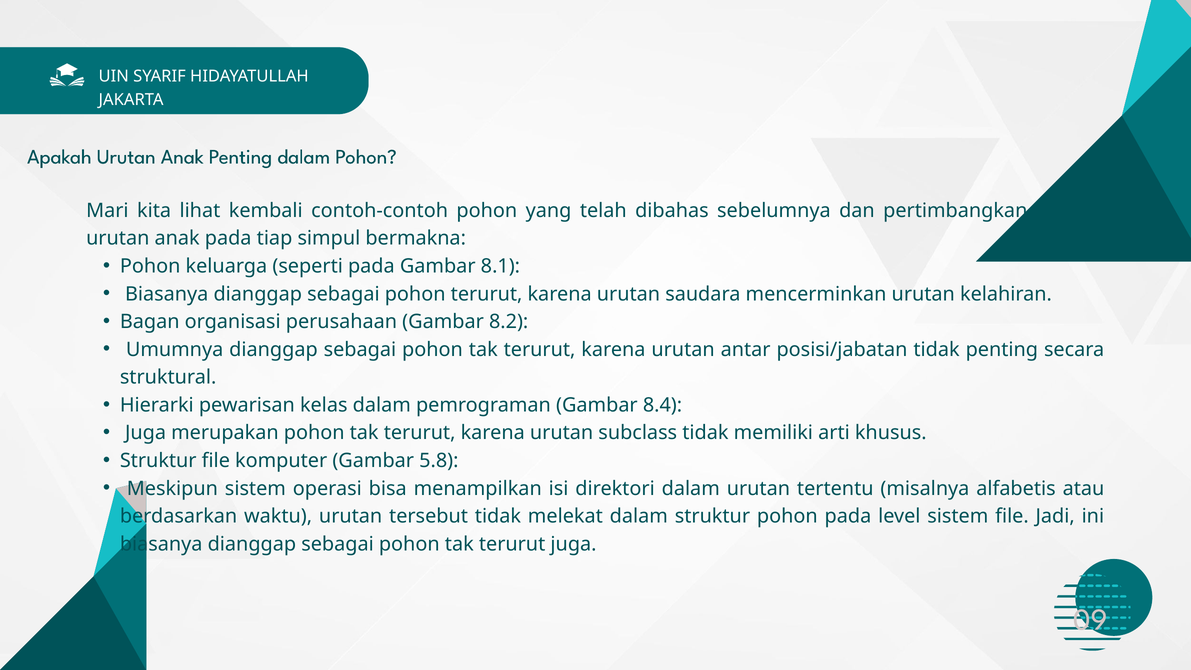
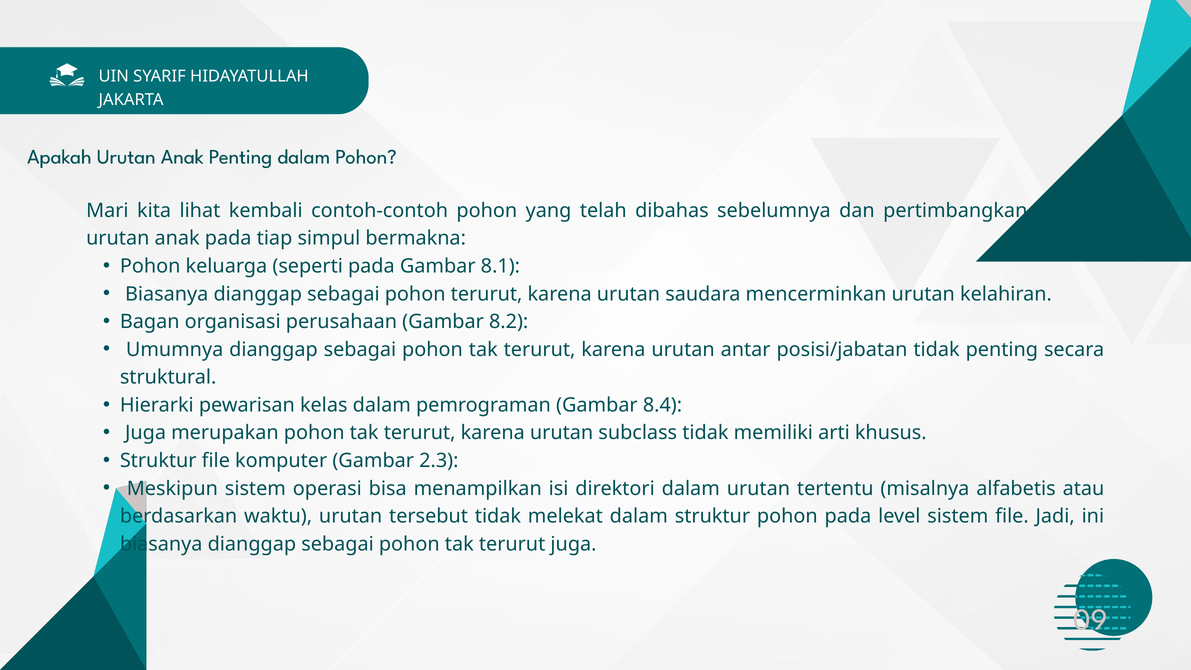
5.8: 5.8 -> 2.3
